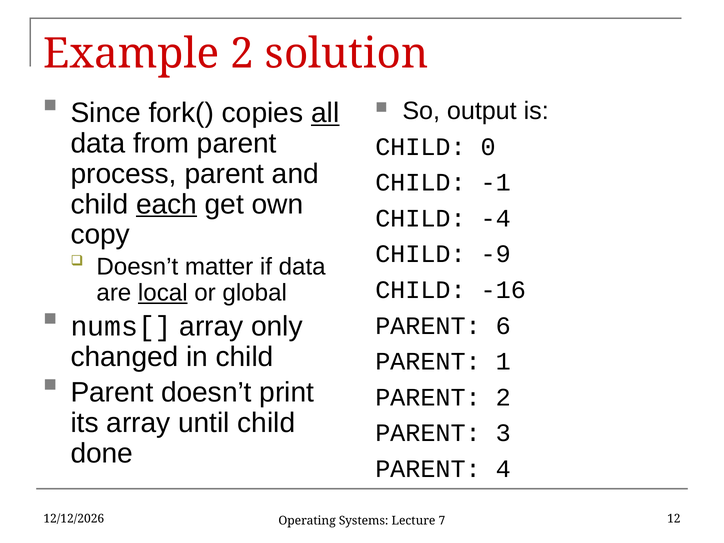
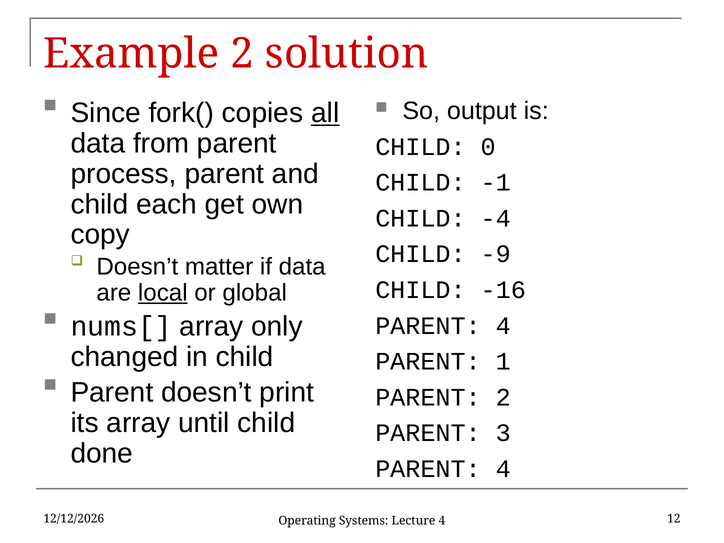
each underline: present -> none
6 at (503, 326): 6 -> 4
Lecture 7: 7 -> 4
